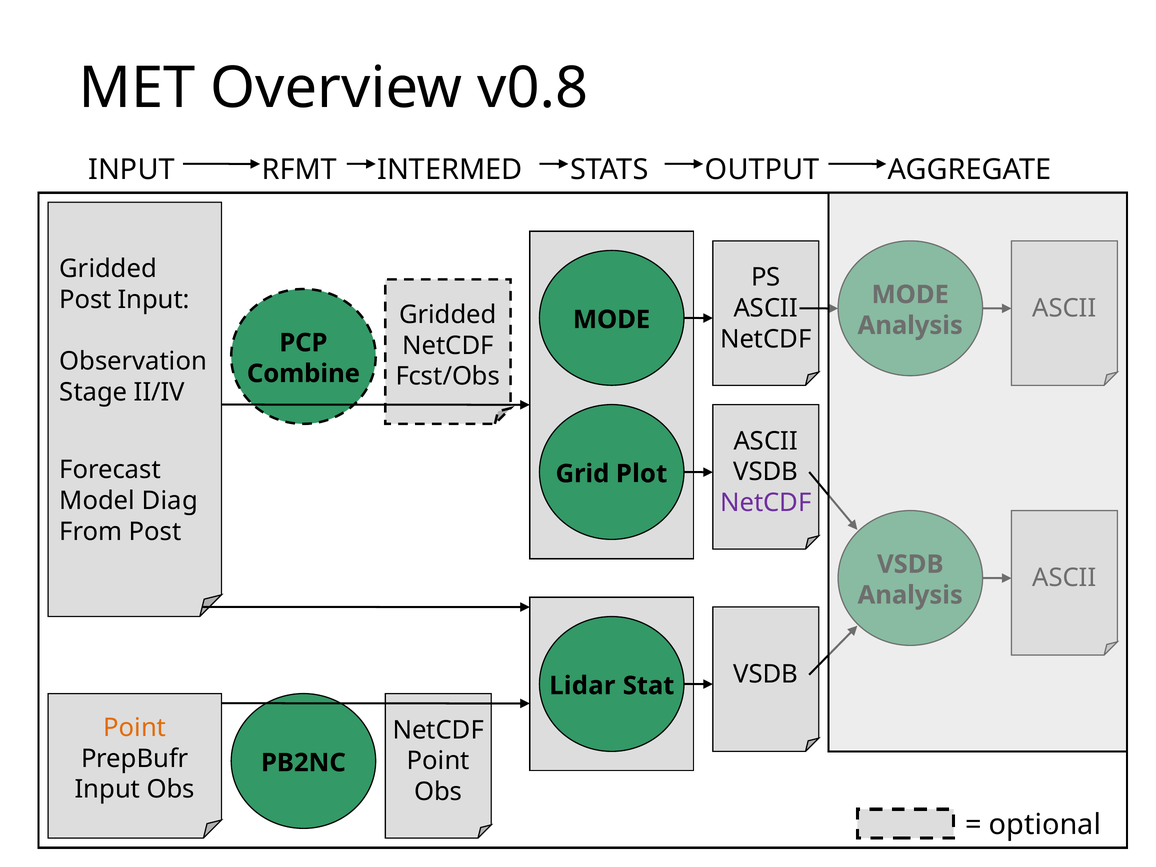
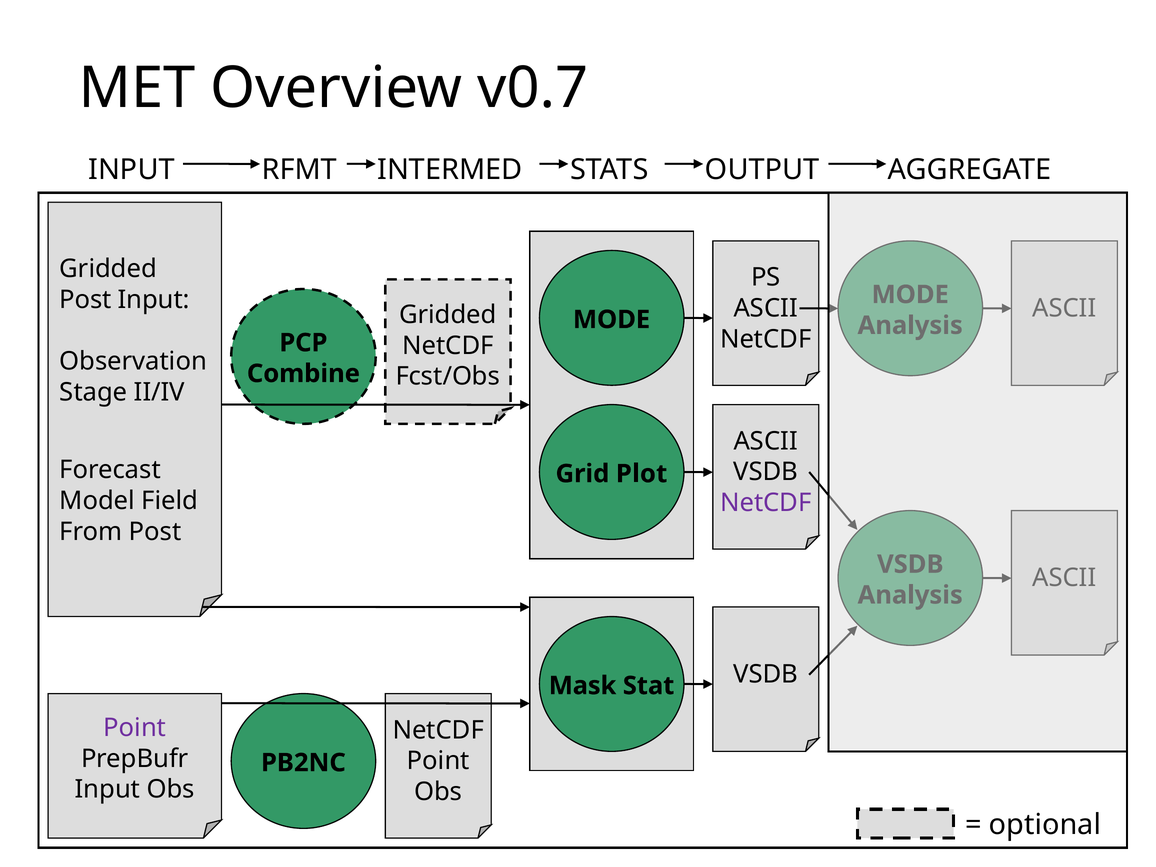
v0.8: v0.8 -> v0.7
Diag: Diag -> Field
Lidar: Lidar -> Mask
Point at (135, 728) colour: orange -> purple
